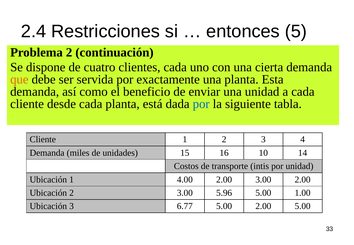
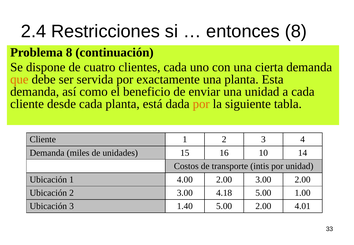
entonces 5: 5 -> 8
Problema 2: 2 -> 8
por at (201, 104) colour: blue -> orange
5.96: 5.96 -> 4.18
6.77: 6.77 -> 1.40
2.00 5.00: 5.00 -> 4.01
